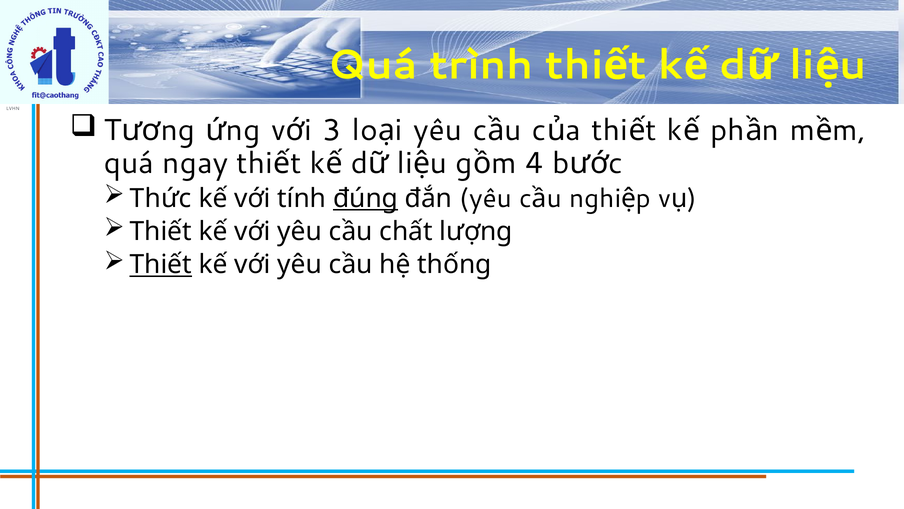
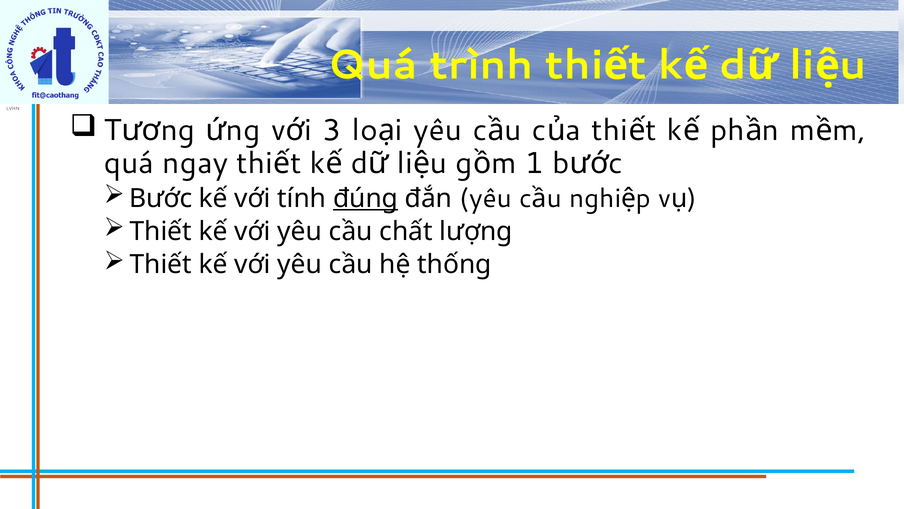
4: 4 -> 1
Thức: Thức -> Bước
Thiết at (161, 264) underline: present -> none
